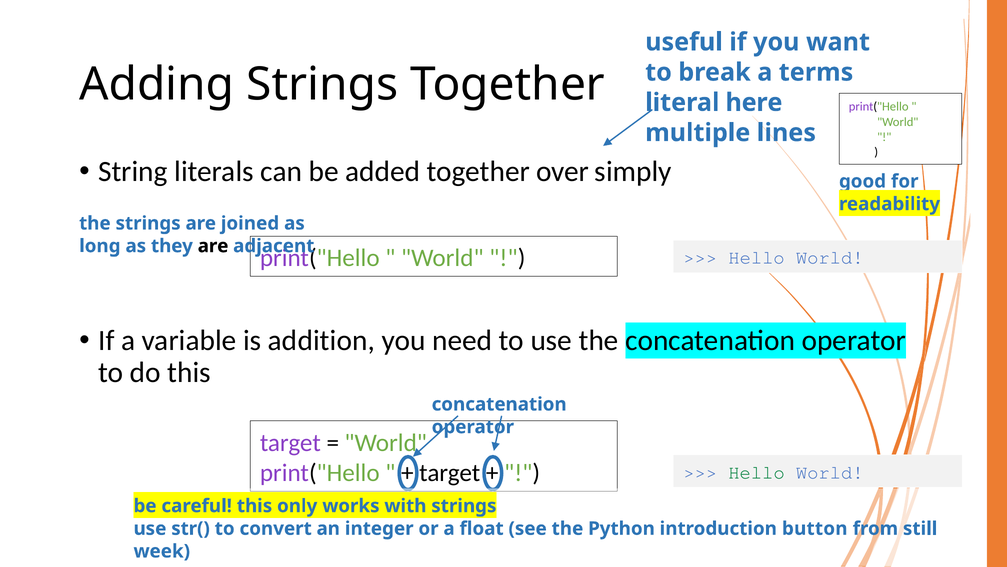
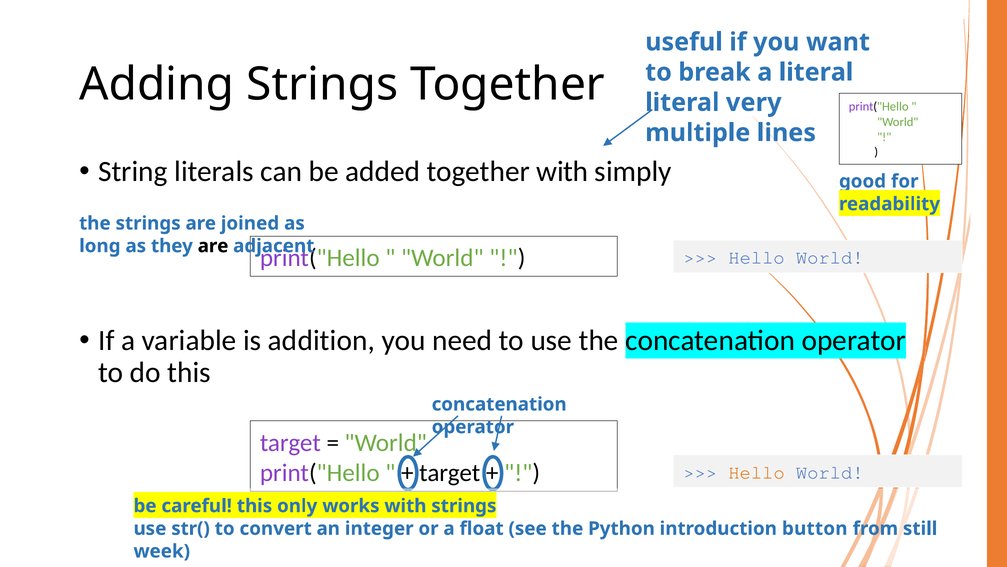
a terms: terms -> literal
here: here -> very
together over: over -> with
Hello at (757, 472) colour: green -> orange
